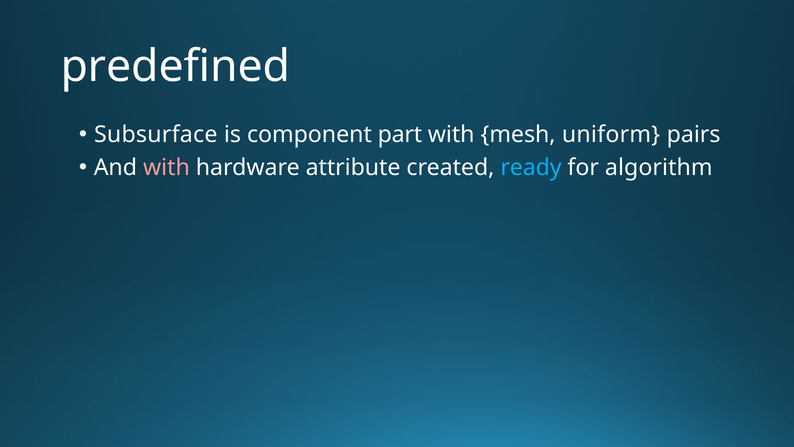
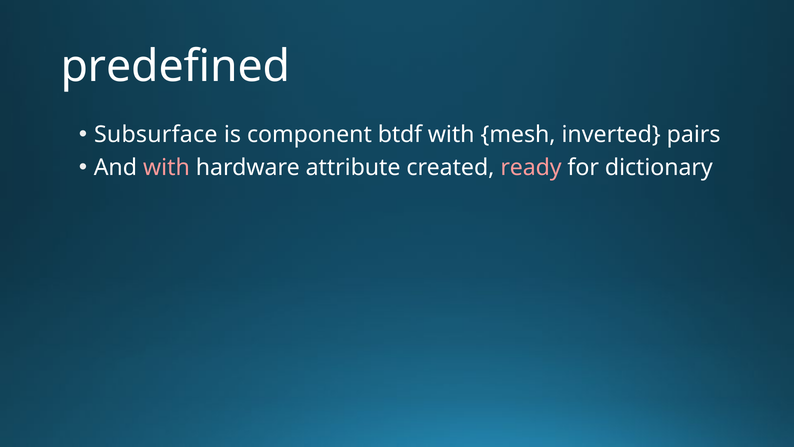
part: part -> btdf
uniform: uniform -> inverted
ready colour: light blue -> pink
algorithm: algorithm -> dictionary
